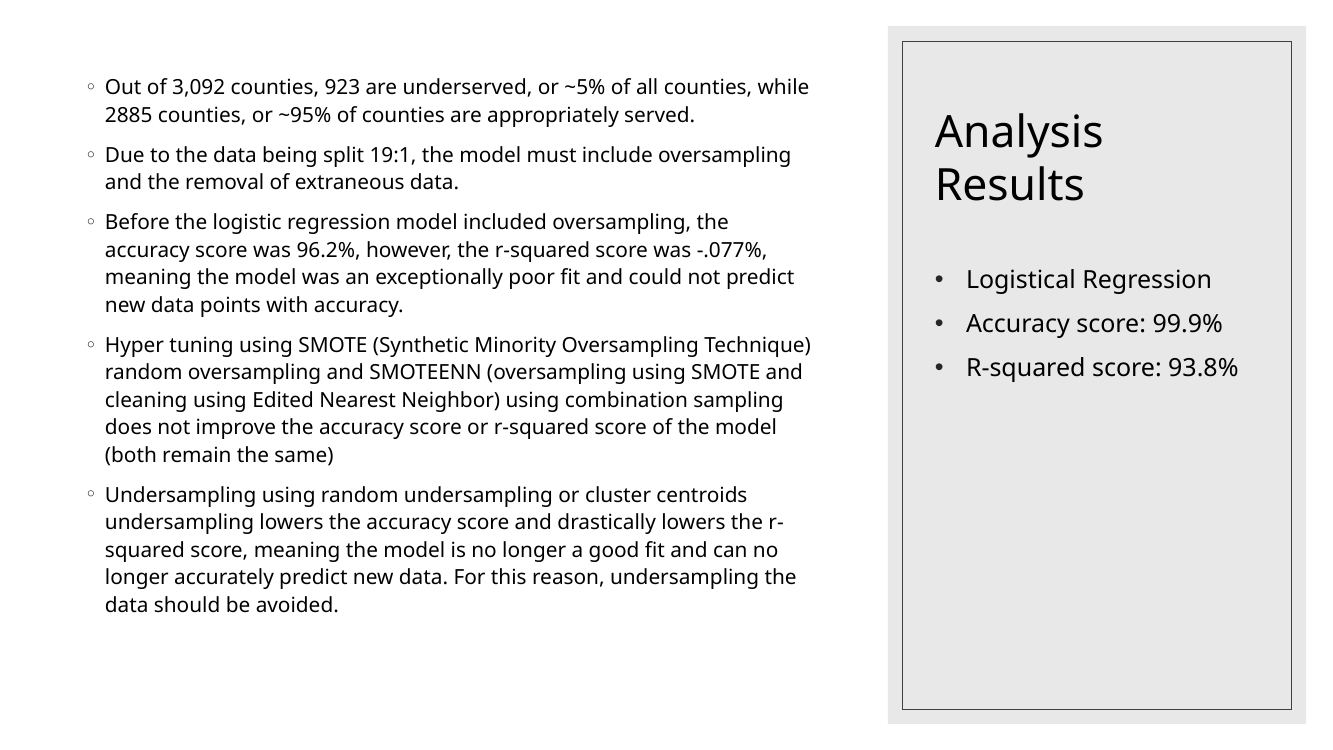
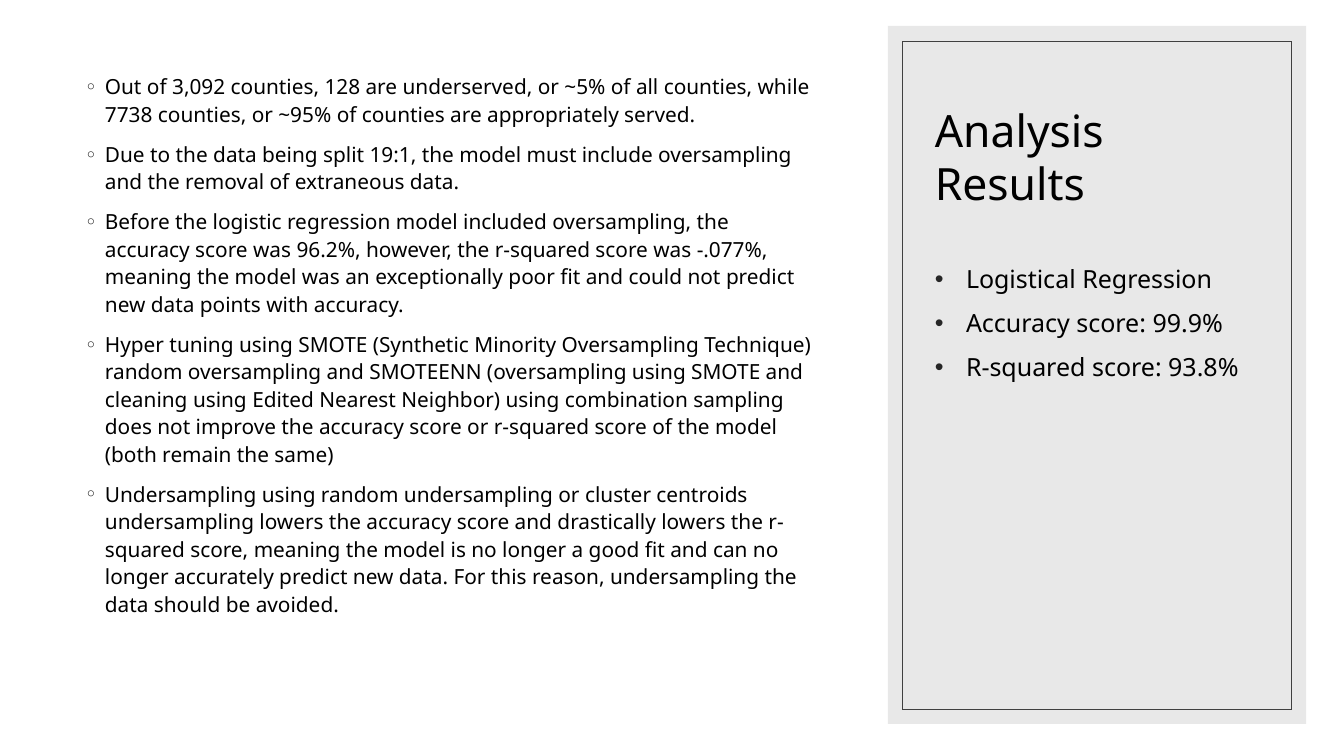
923: 923 -> 128
2885: 2885 -> 7738
